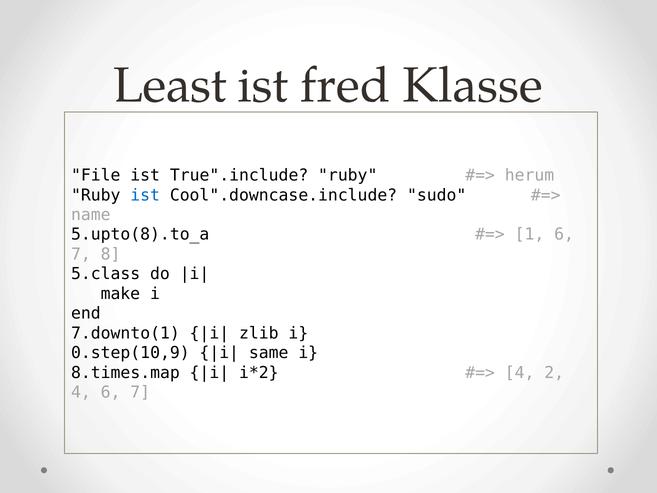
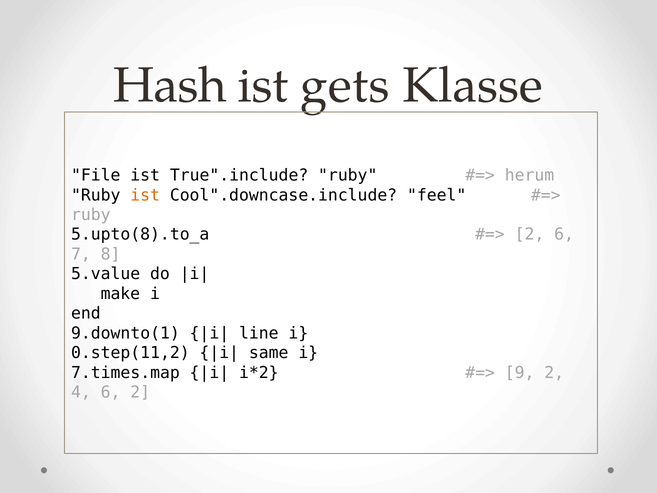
Least: Least -> Hash
fred: fred -> gets
ist at (145, 195) colour: blue -> orange
sudo: sudo -> feel
name at (91, 215): name -> ruby
1 at (529, 234): 1 -> 2
5.class: 5.class -> 5.value
7.downto(1: 7.downto(1 -> 9.downto(1
zlib: zlib -> line
0.step(10,9: 0.step(10,9 -> 0.step(11,2
8.times.map: 8.times.map -> 7.times.map
4 at (520, 372): 4 -> 9
4 6 7: 7 -> 2
